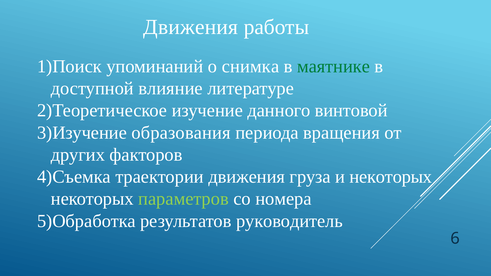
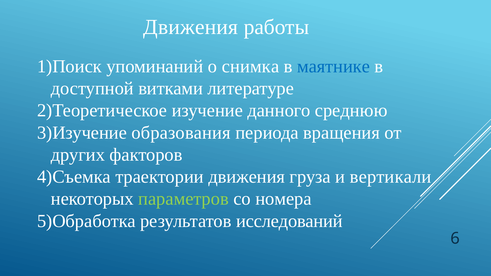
маятнике colour: green -> blue
влияние: влияние -> витками
винтовой: винтовой -> среднюю
и некоторых: некоторых -> вертикали
руководитель: руководитель -> исследований
